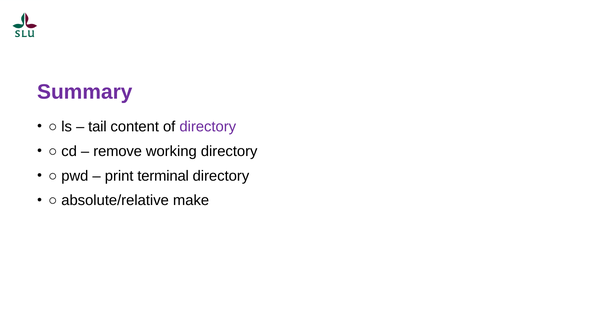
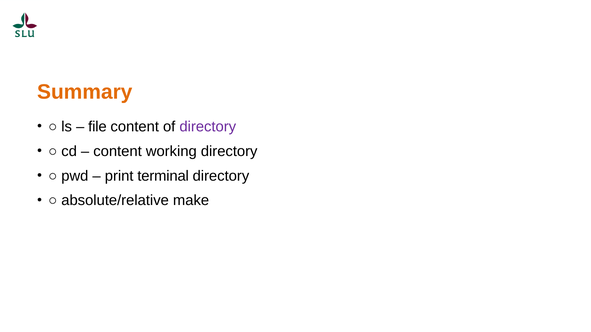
Summary colour: purple -> orange
tail: tail -> file
remove at (118, 151): remove -> content
